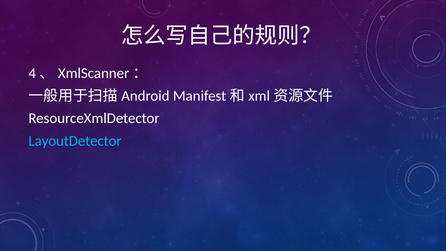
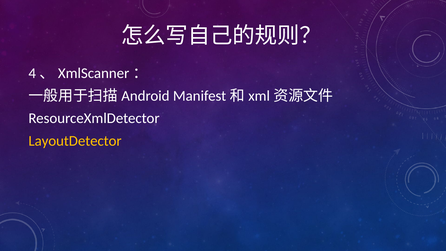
LayoutDetector colour: light blue -> yellow
